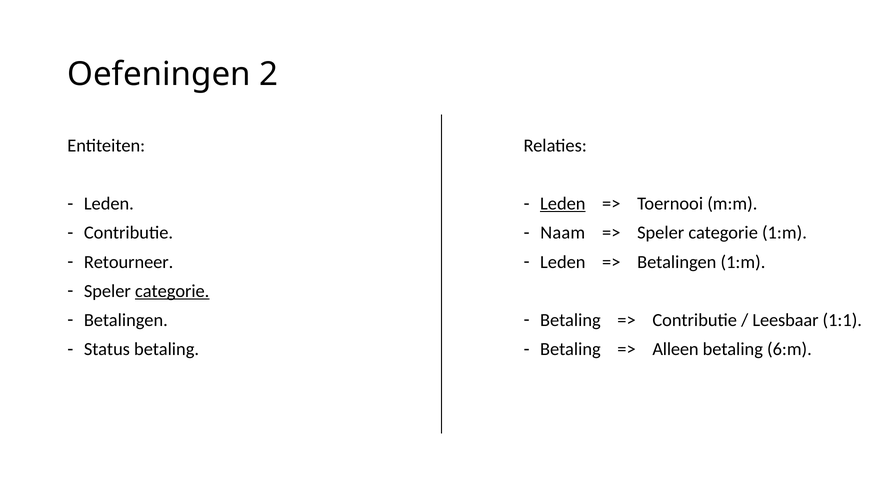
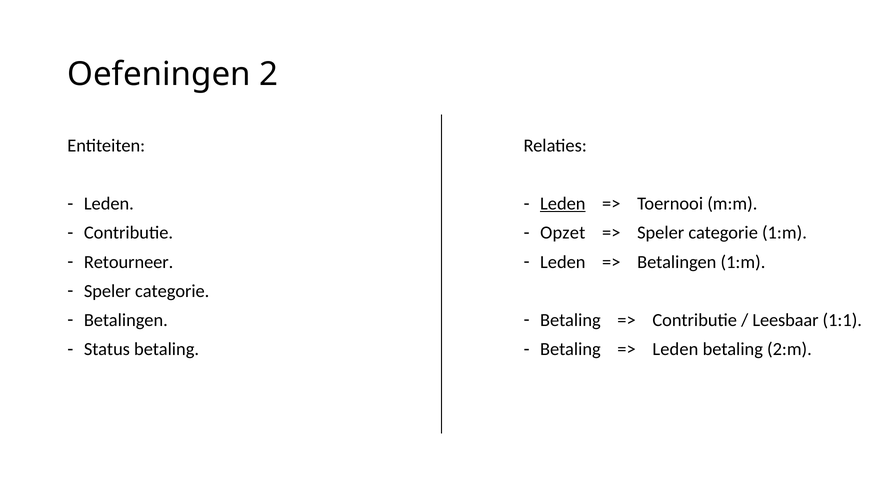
Naam: Naam -> Opzet
categorie at (172, 291) underline: present -> none
Alleen at (676, 349): Alleen -> Leden
6:m: 6:m -> 2:m
